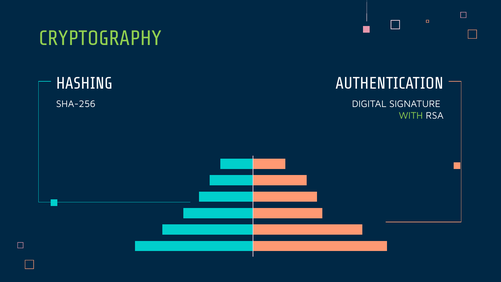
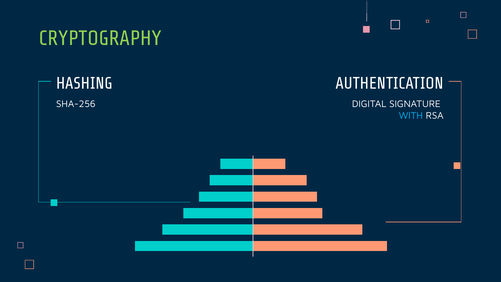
WITH colour: light green -> light blue
